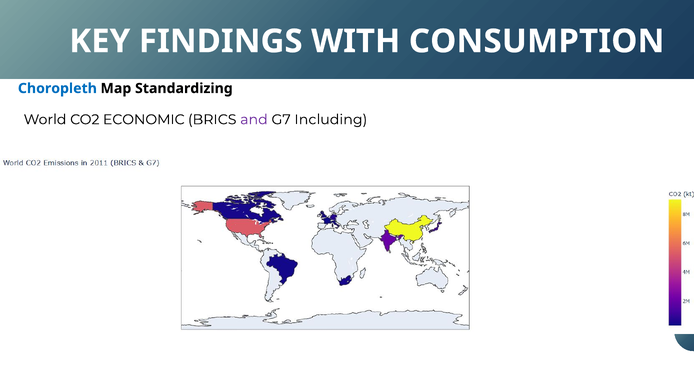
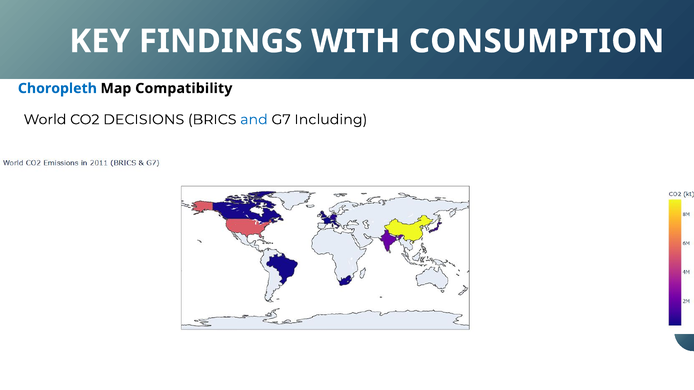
Standardizing: Standardizing -> Compatibility
ECONOMIC: ECONOMIC -> DECISIONS
and colour: purple -> blue
